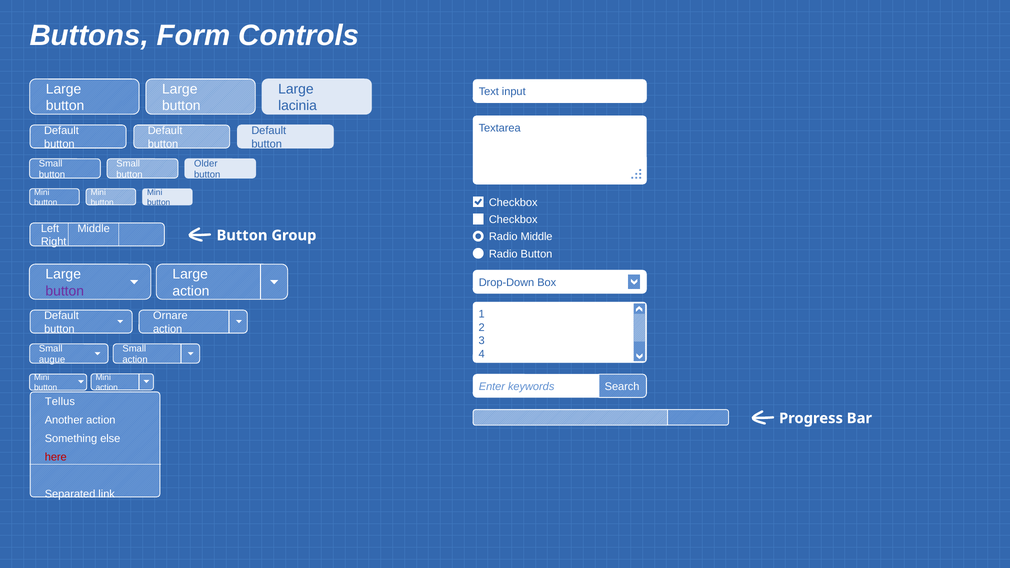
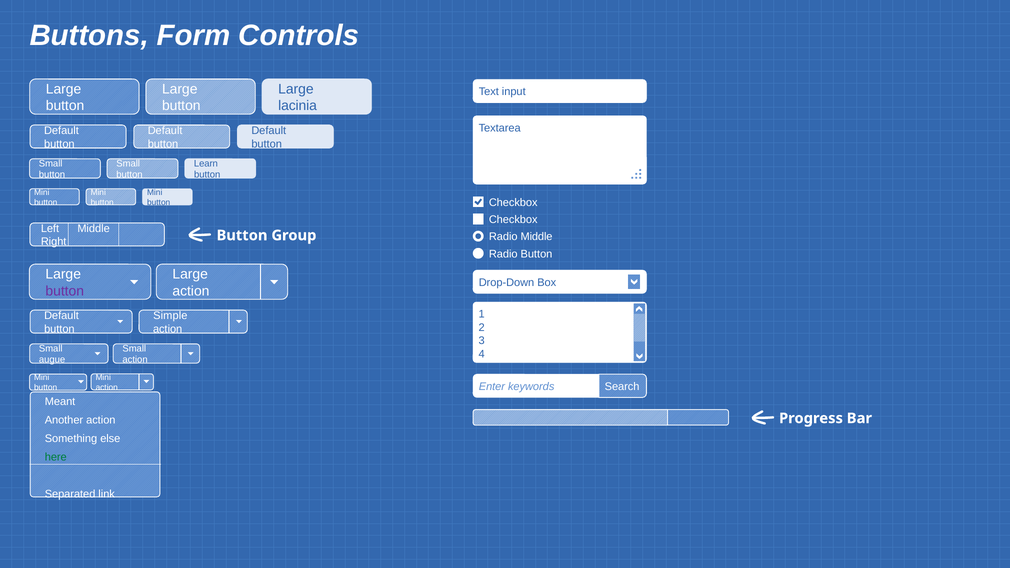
Older: Older -> Learn
Ornare: Ornare -> Simple
Tellus: Tellus -> Meant
here colour: red -> green
